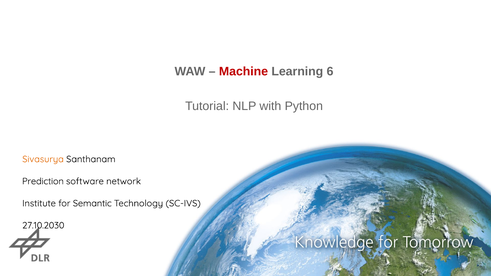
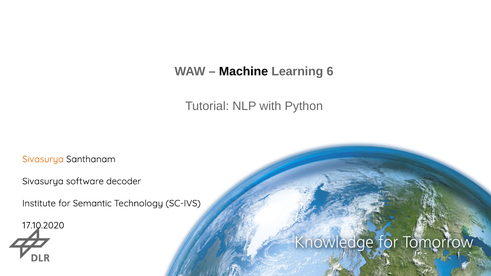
Machine colour: red -> black
Prediction at (43, 181): Prediction -> Sivasurya
network: network -> decoder
27.10.2030: 27.10.2030 -> 17.10.2020
